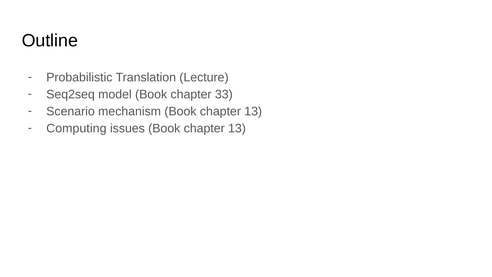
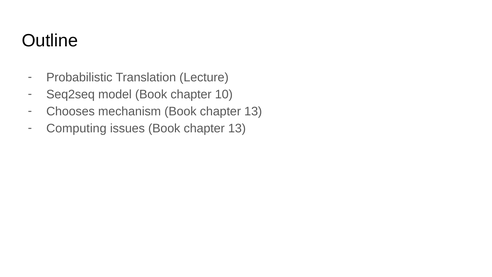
33: 33 -> 10
Scenario: Scenario -> Chooses
